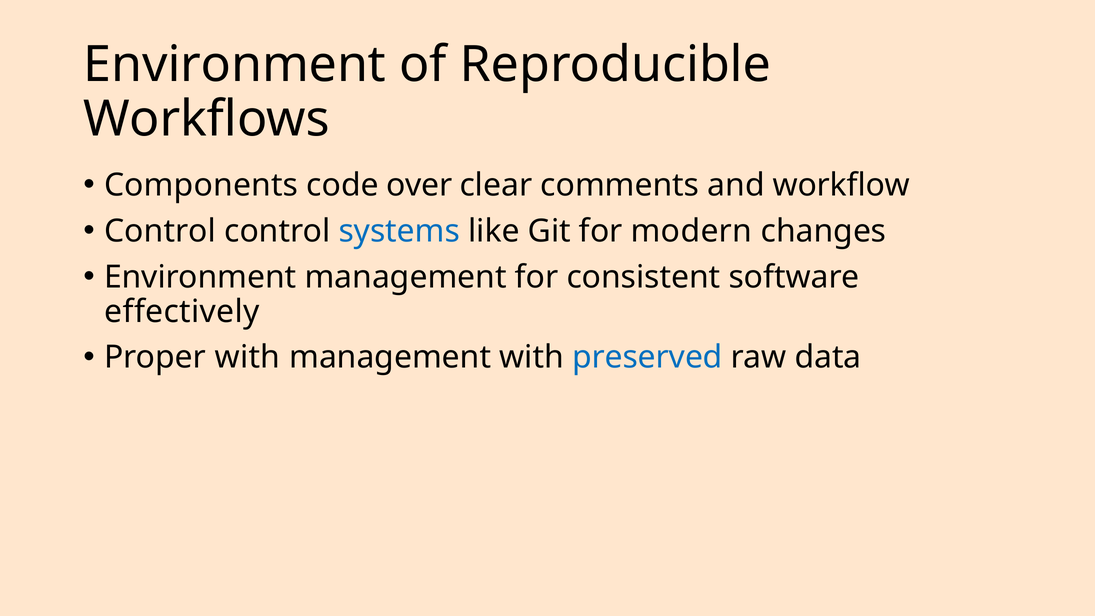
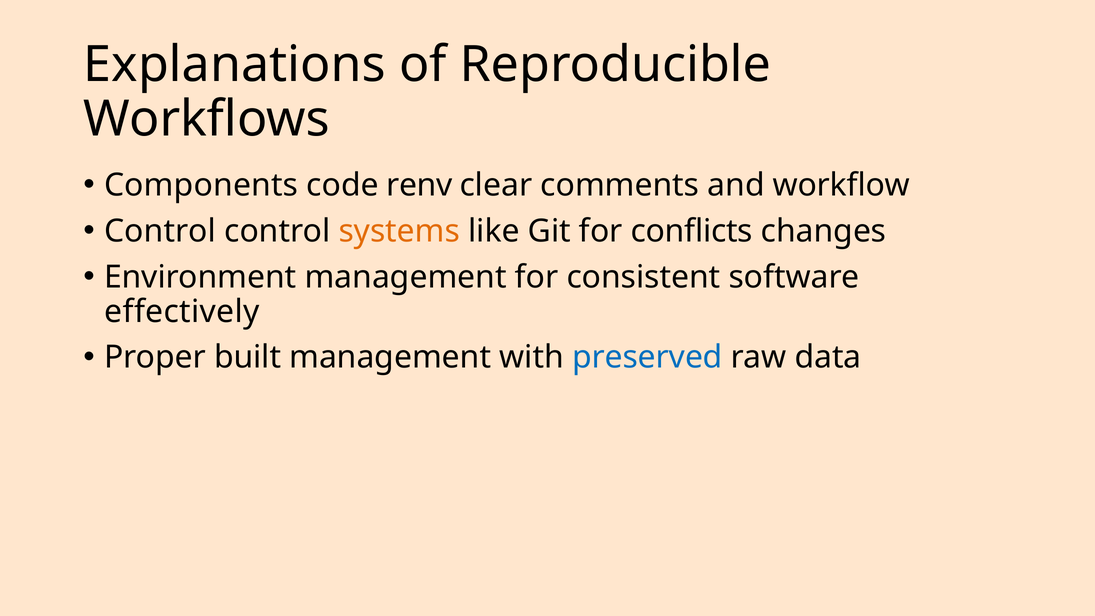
Environment at (235, 65): Environment -> Explanations
over: over -> renv
systems colour: blue -> orange
modern: modern -> conflicts
Proper with: with -> built
